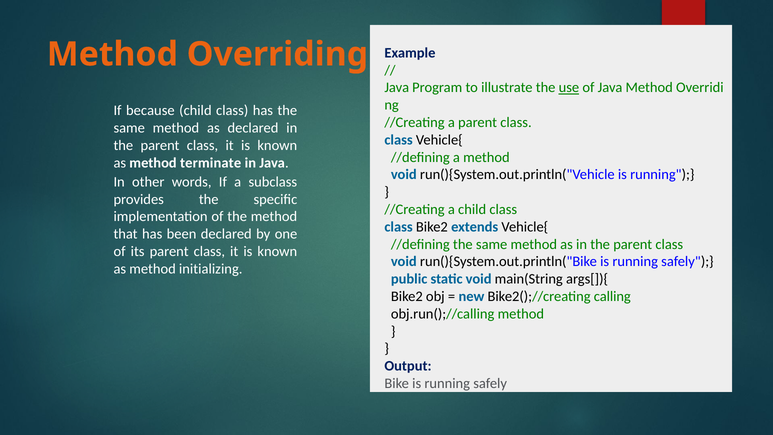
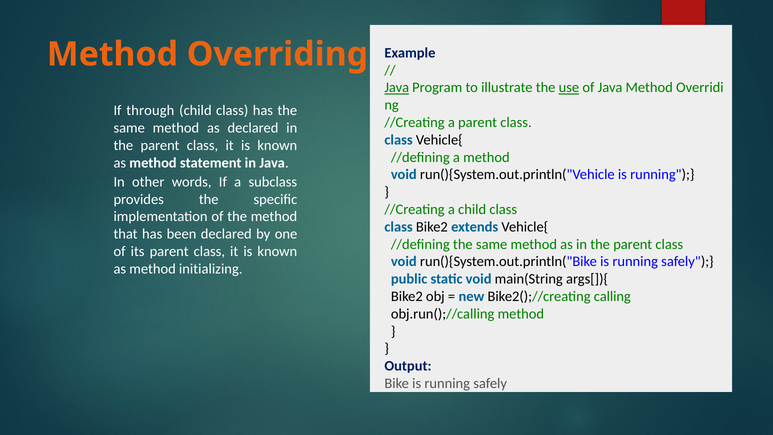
Java at (397, 88) underline: none -> present
because: because -> through
terminate: terminate -> statement
